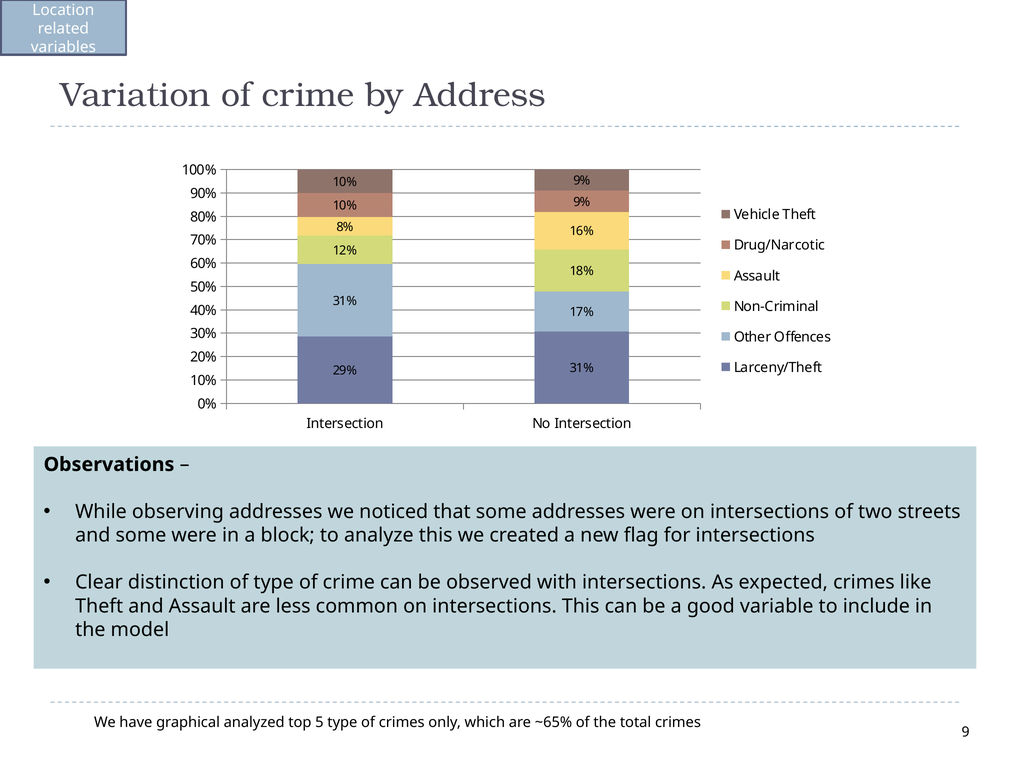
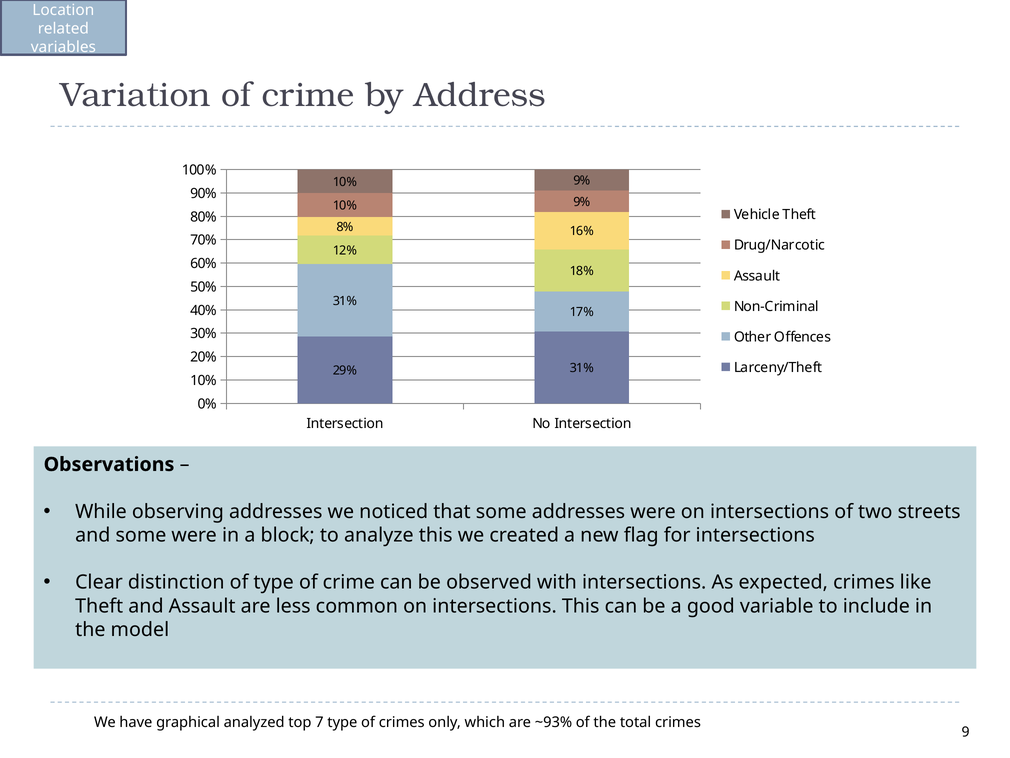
5: 5 -> 7
~65%: ~65% -> ~93%
